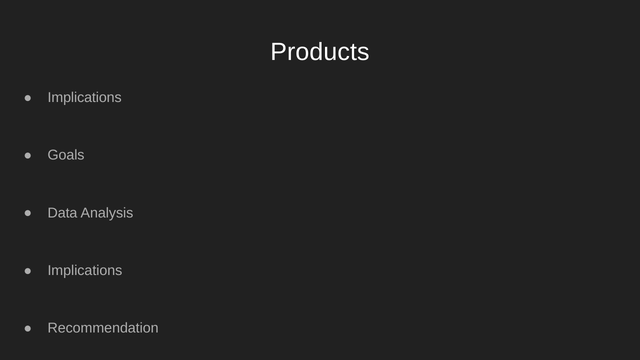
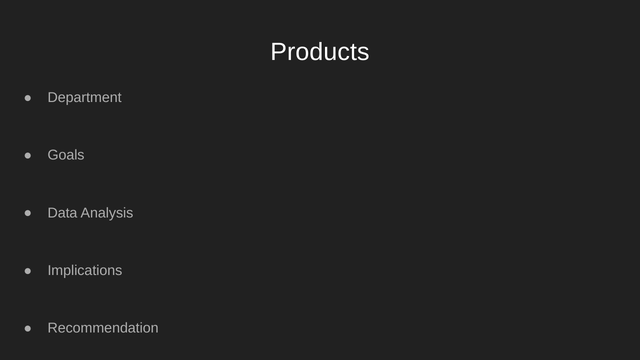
Implications at (85, 98): Implications -> Department
